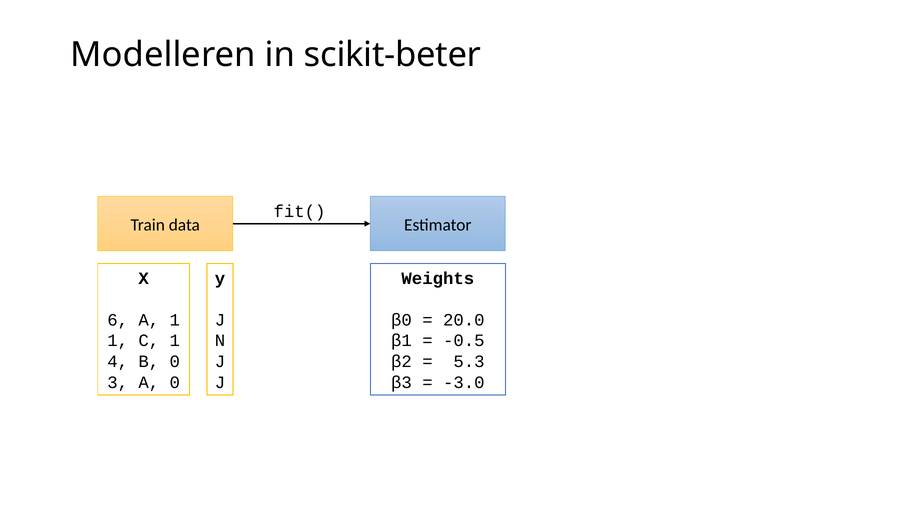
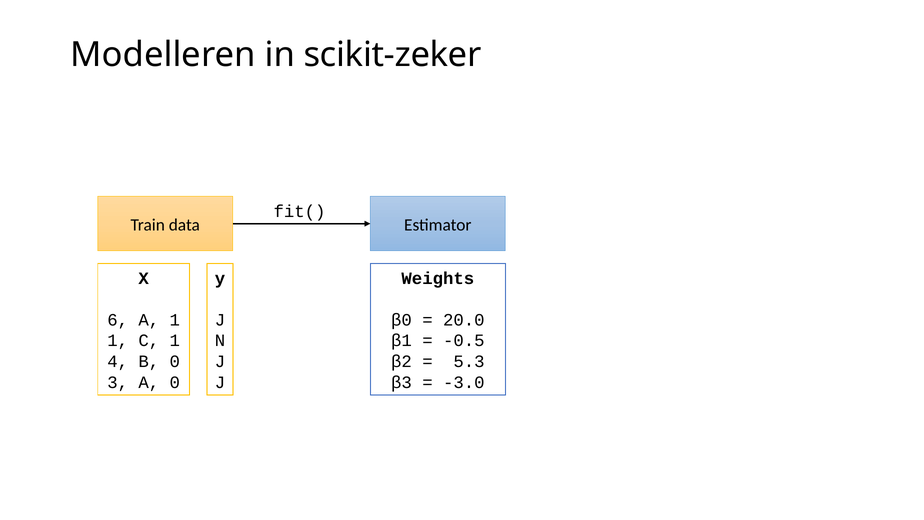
scikit-beter: scikit-beter -> scikit-zeker
